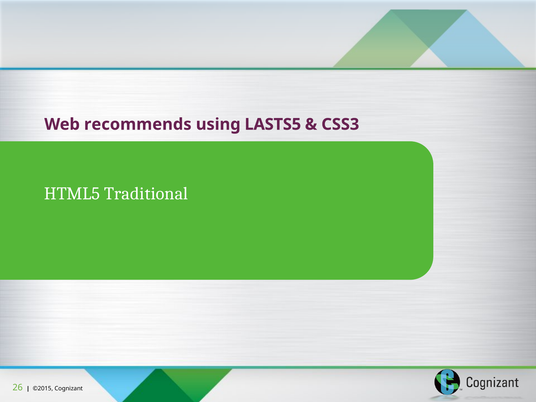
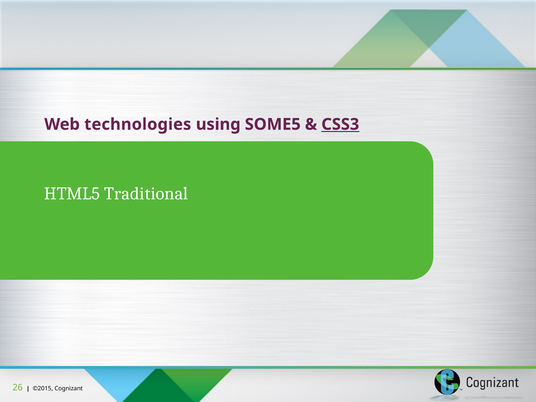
recommends: recommends -> technologies
LASTS5: LASTS5 -> SOME5
CSS3 underline: none -> present
